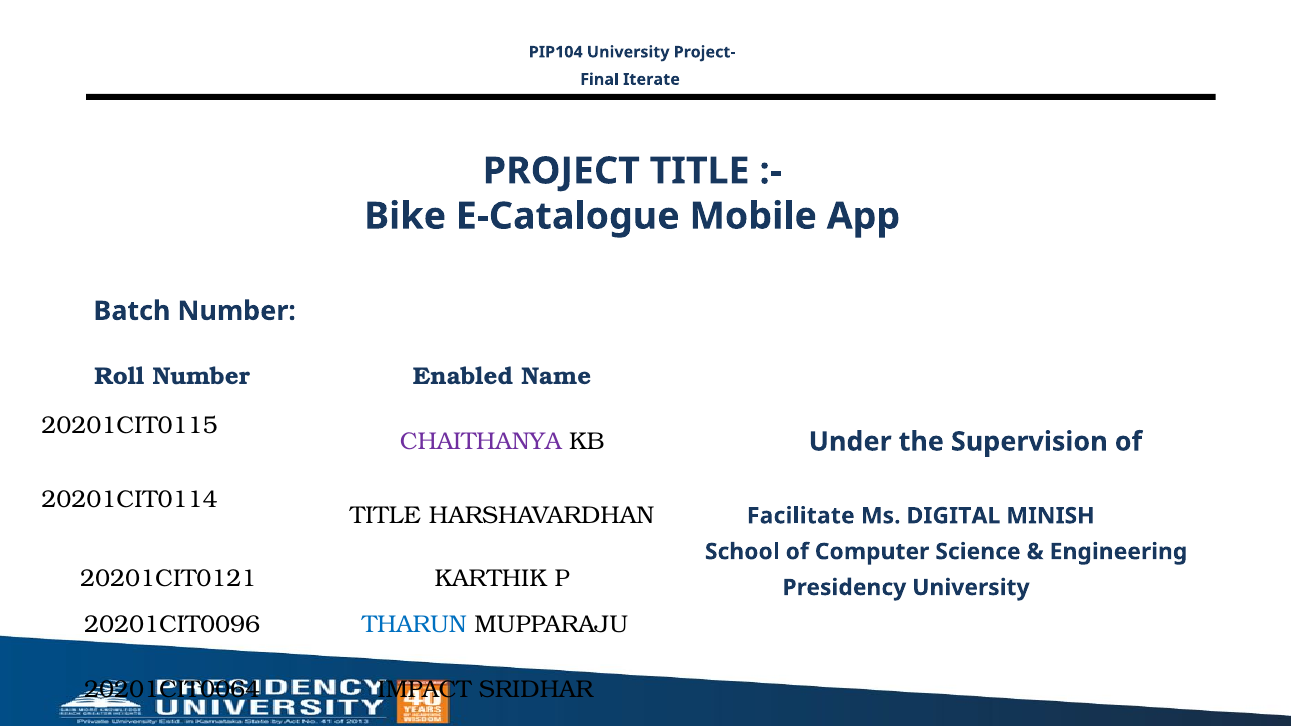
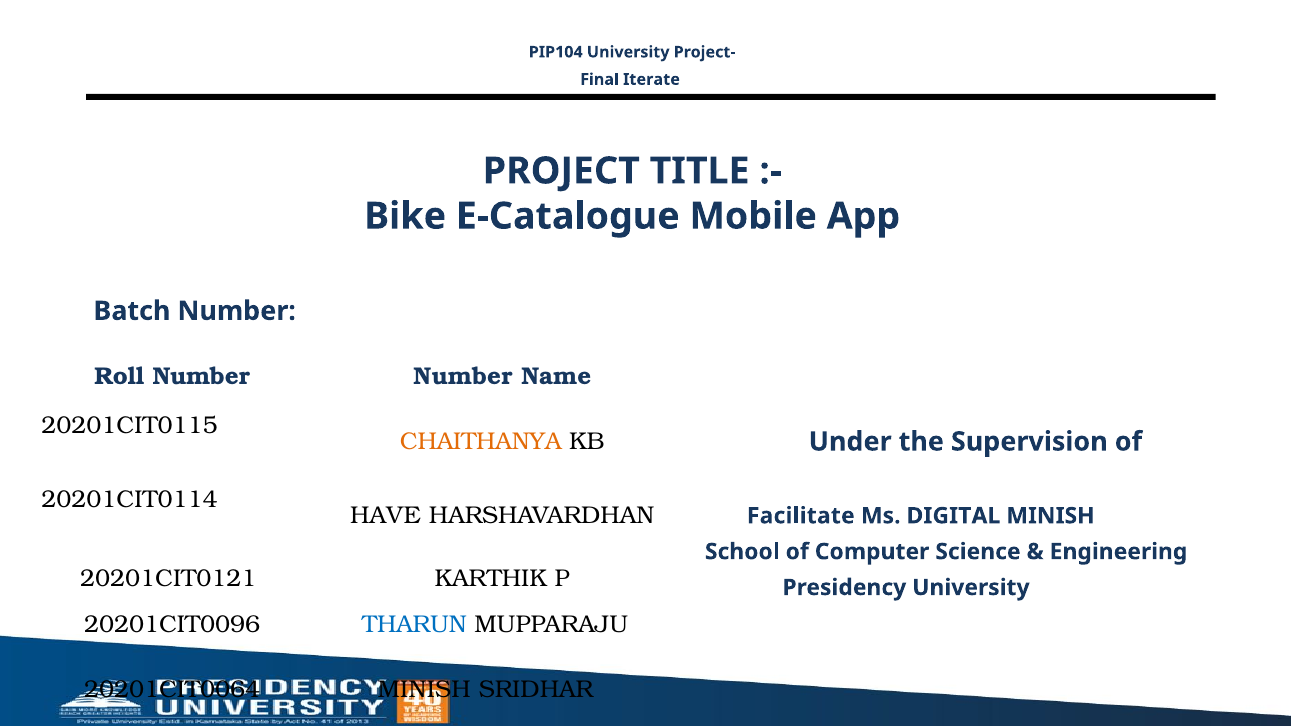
Number Enabled: Enabled -> Number
CHAITHANYA colour: purple -> orange
TITLE at (386, 516): TITLE -> HAVE
IMPACT at (424, 689): IMPACT -> MINISH
